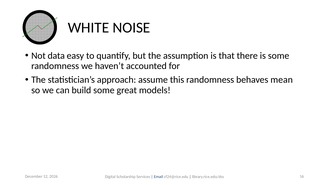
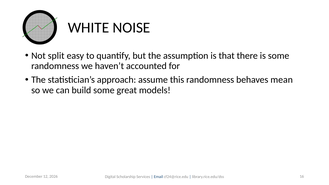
data: data -> split
